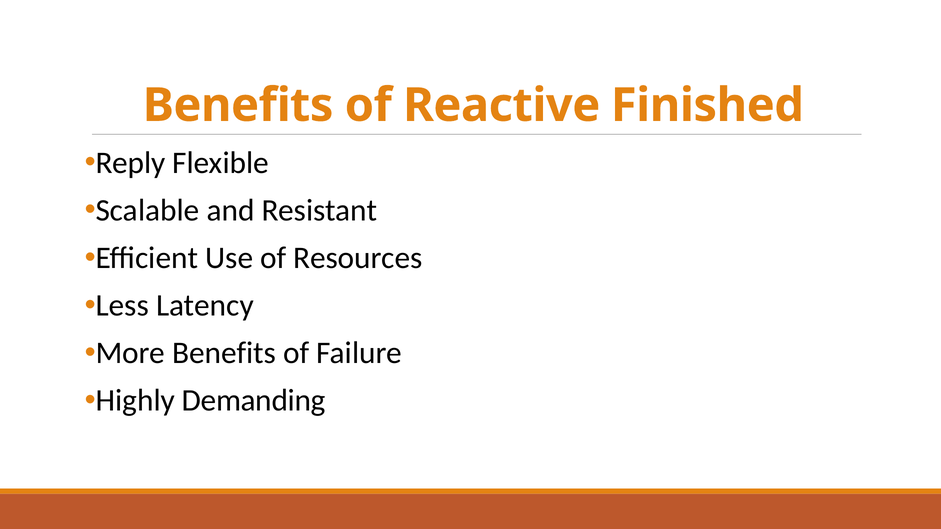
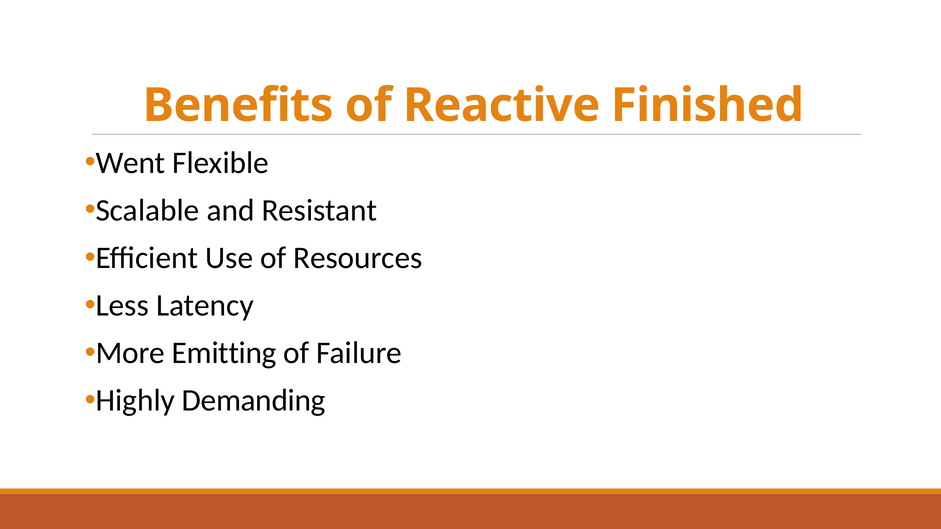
Reply: Reply -> Went
More Benefits: Benefits -> Emitting
